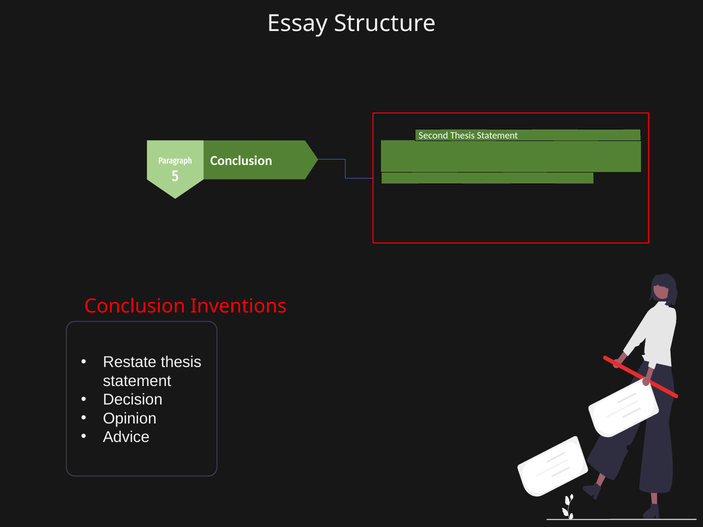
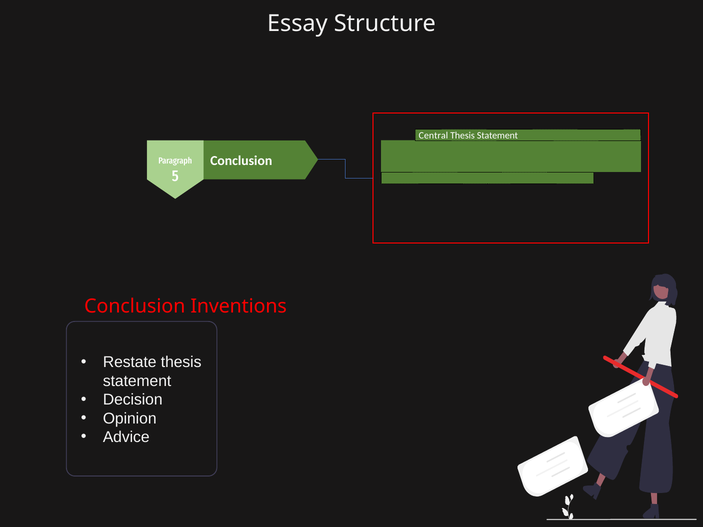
Second: Second -> Central
